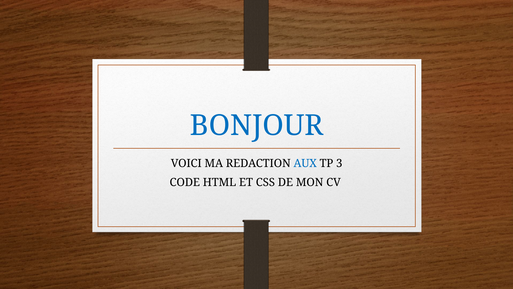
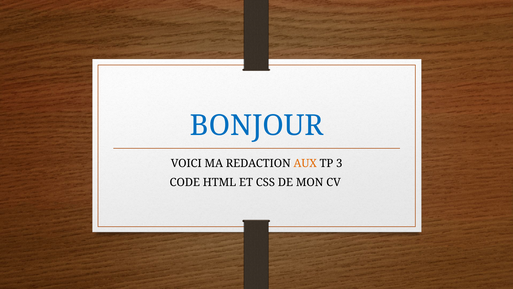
AUX colour: blue -> orange
